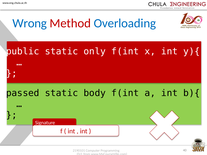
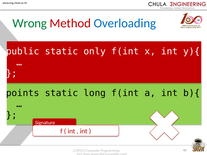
Wrong colour: blue -> green
passed: passed -> points
body: body -> long
